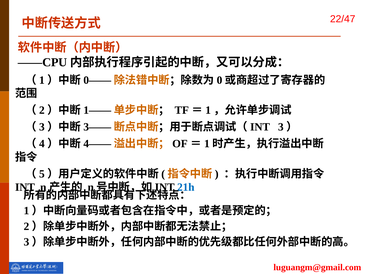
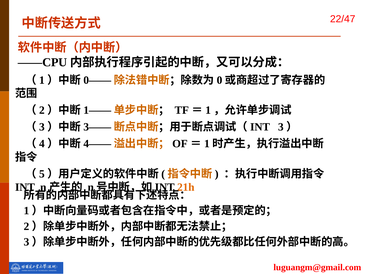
21h colour: blue -> orange
